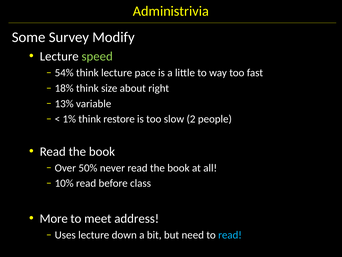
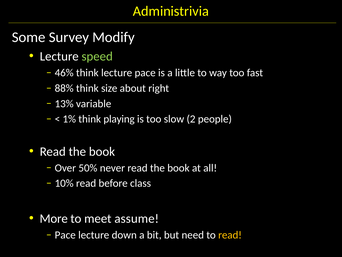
54%: 54% -> 46%
18%: 18% -> 88%
restore: restore -> playing
address: address -> assume
Uses at (65, 235): Uses -> Pace
read at (230, 235) colour: light blue -> yellow
